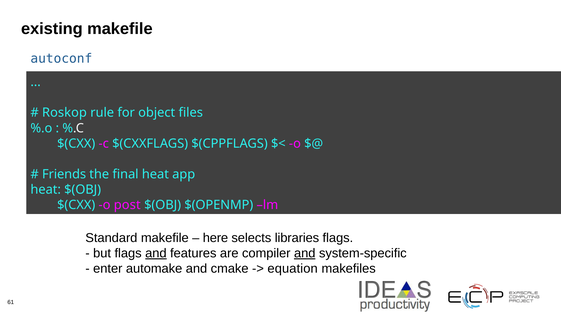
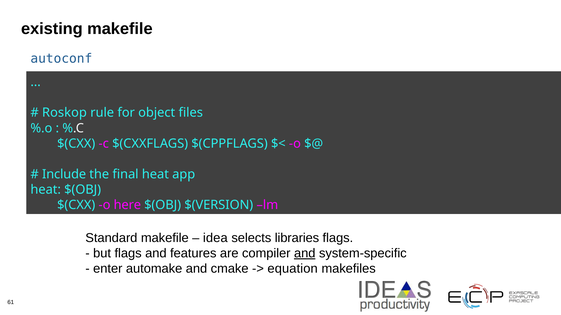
Friends: Friends -> Include
post: post -> here
$(OPENMP: $(OPENMP -> $(VERSION
here: here -> idea
and at (156, 254) underline: present -> none
